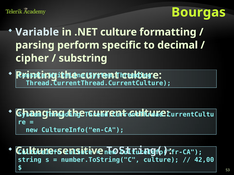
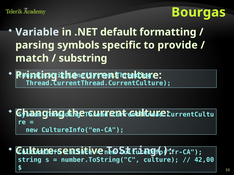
.NET culture: culture -> default
perform: perform -> symbols
decimal: decimal -> provide
cipher: cipher -> match
